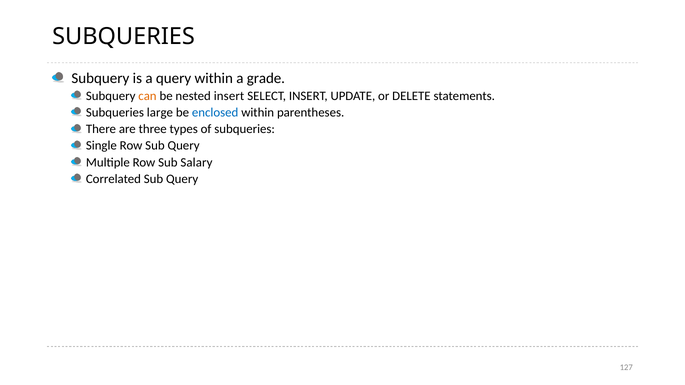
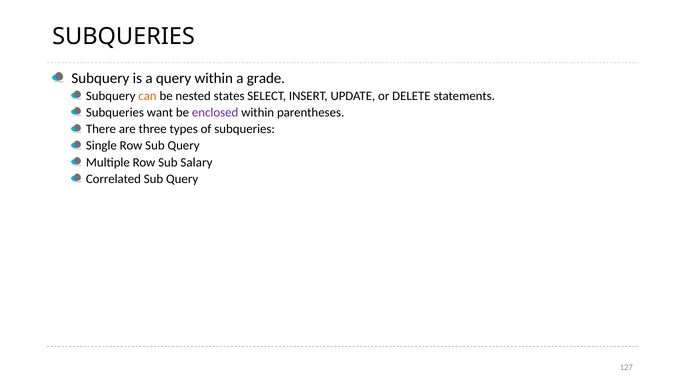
nested insert: insert -> states
large: large -> want
enclosed colour: blue -> purple
